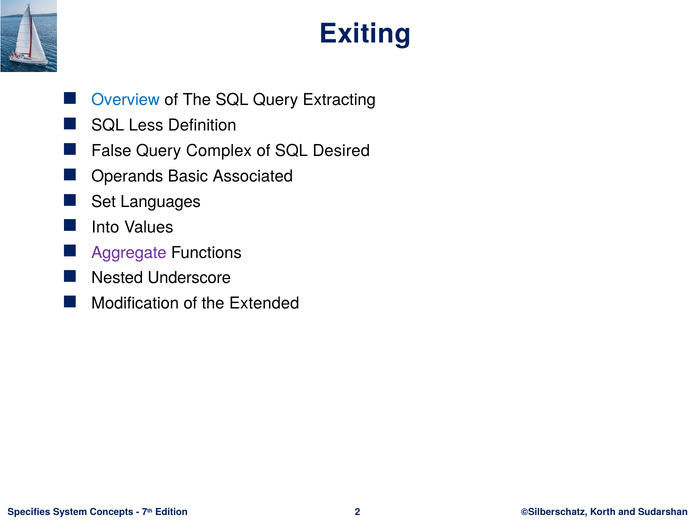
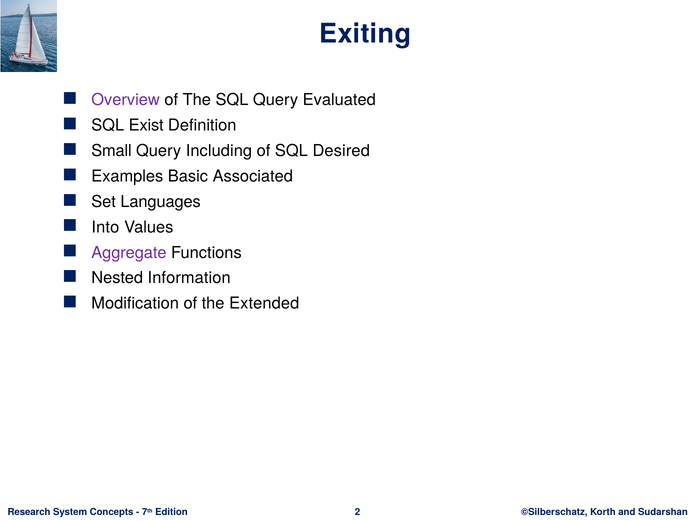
Overview colour: blue -> purple
Extracting: Extracting -> Evaluated
Less: Less -> Exist
False: False -> Small
Complex: Complex -> Including
Operands: Operands -> Examples
Underscore: Underscore -> Information
Specifies: Specifies -> Research
